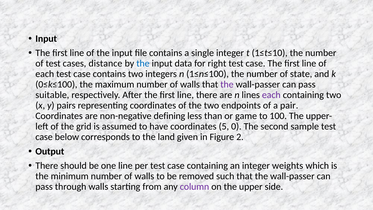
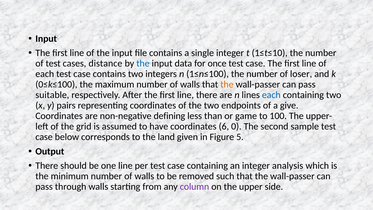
right: right -> once
state: state -> loser
the at (227, 84) colour: purple -> orange
each at (271, 95) colour: purple -> blue
pair: pair -> give
5: 5 -> 6
2: 2 -> 5
weights: weights -> analysis
